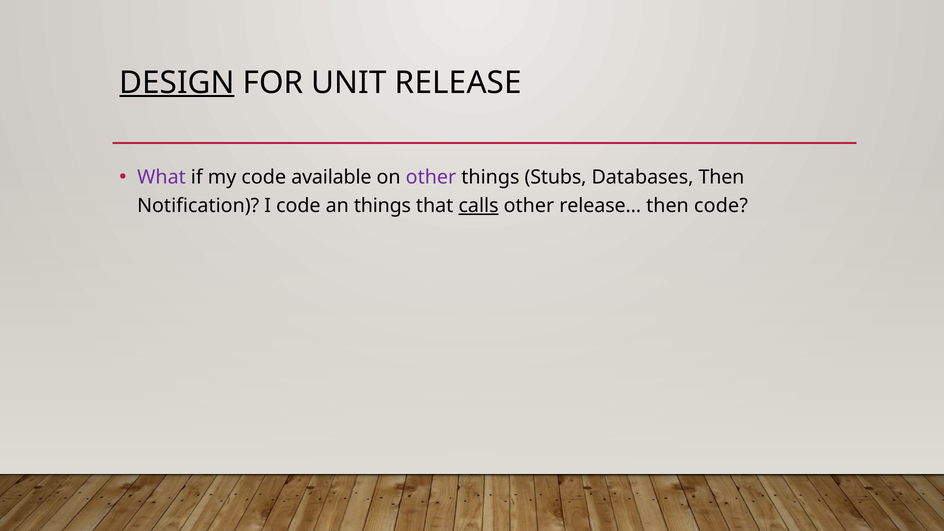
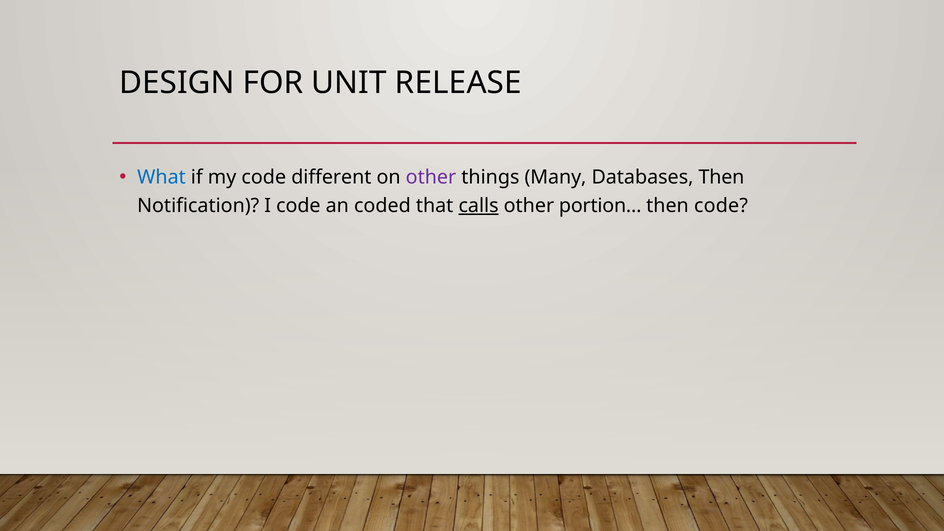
DESIGN underline: present -> none
What colour: purple -> blue
available: available -> different
Stubs: Stubs -> Many
an things: things -> coded
release…: release… -> portion…
